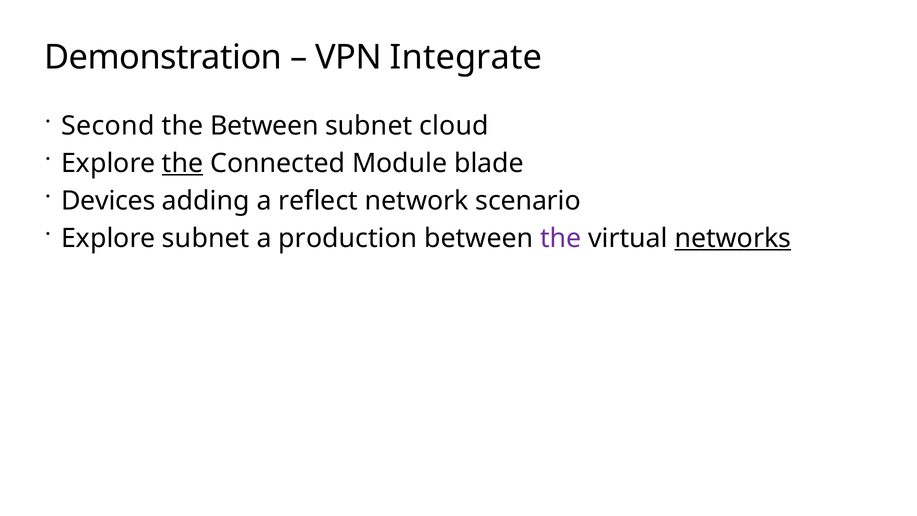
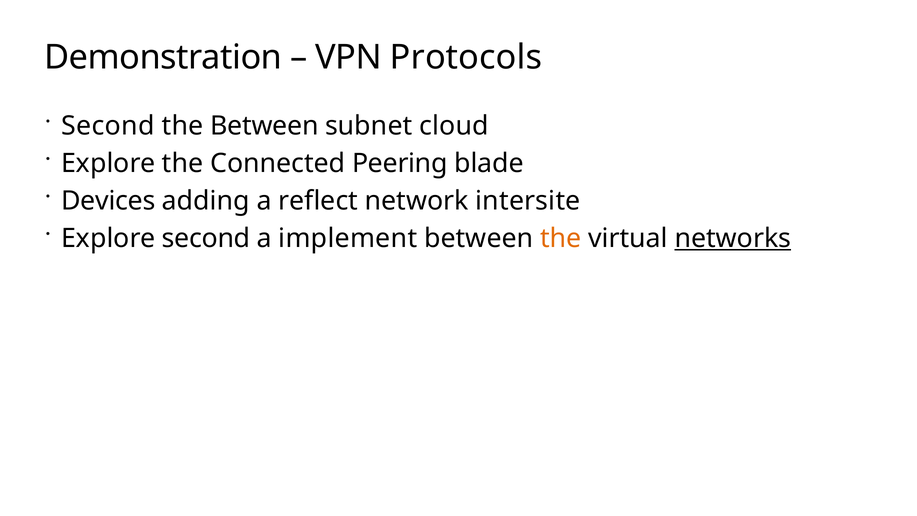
Integrate: Integrate -> Protocols
the at (183, 163) underline: present -> none
Module: Module -> Peering
scenario: scenario -> intersite
Explore subnet: subnet -> second
production: production -> implement
the at (561, 238) colour: purple -> orange
